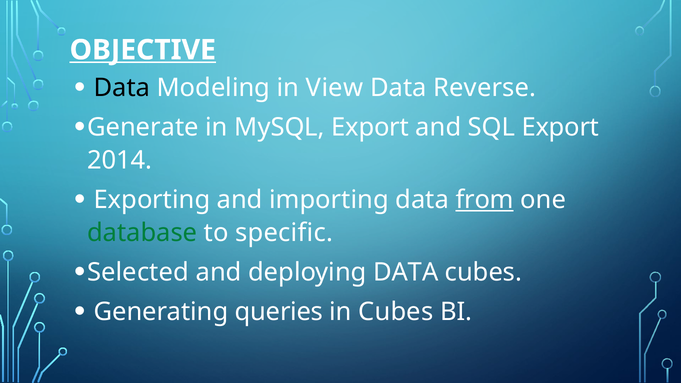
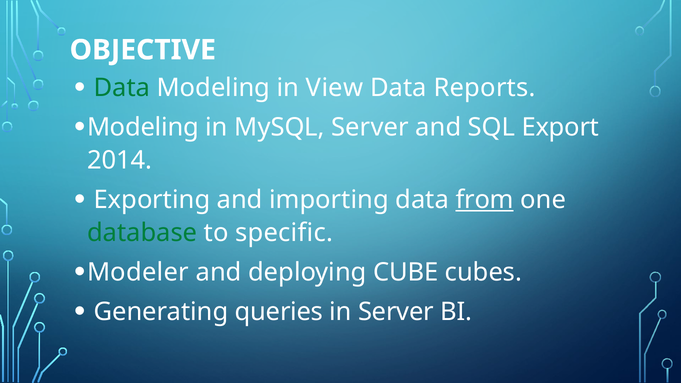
OBJECTIVE underline: present -> none
Data at (122, 88) colour: black -> green
Reverse: Reverse -> Reports
Generate at (143, 127): Generate -> Modeling
MySQL Export: Export -> Server
Selected: Selected -> Modeler
deploying DATA: DATA -> CUBE
in Cubes: Cubes -> Server
